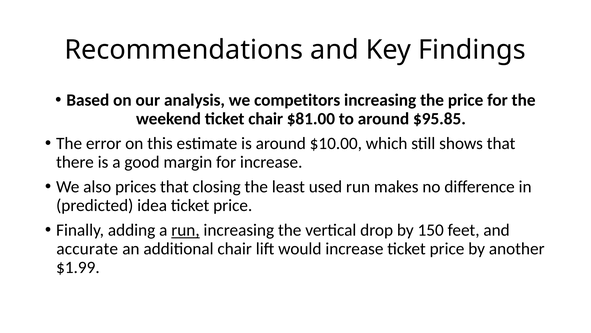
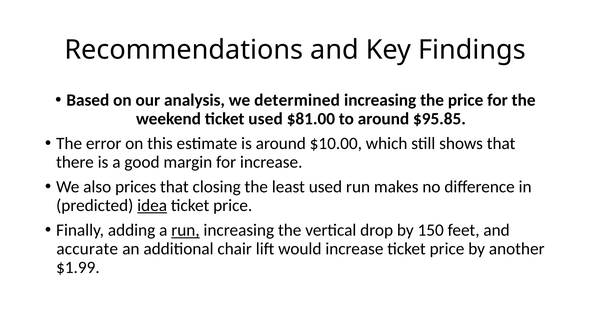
competitors: competitors -> determined
ticket chair: chair -> used
idea underline: none -> present
